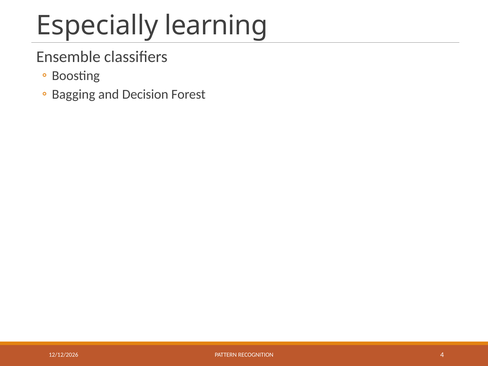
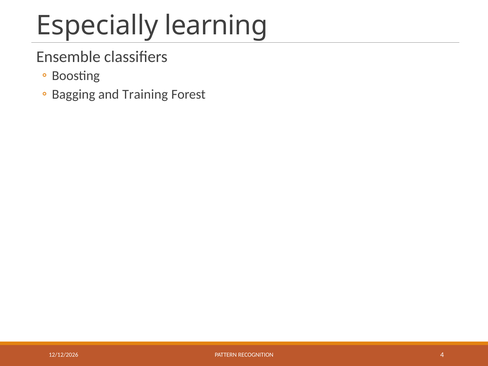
Decision: Decision -> Training
